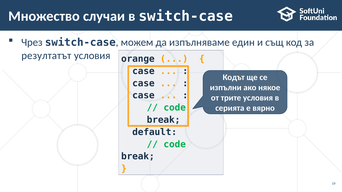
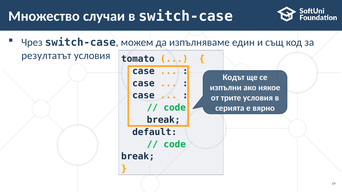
orange: orange -> tomato
